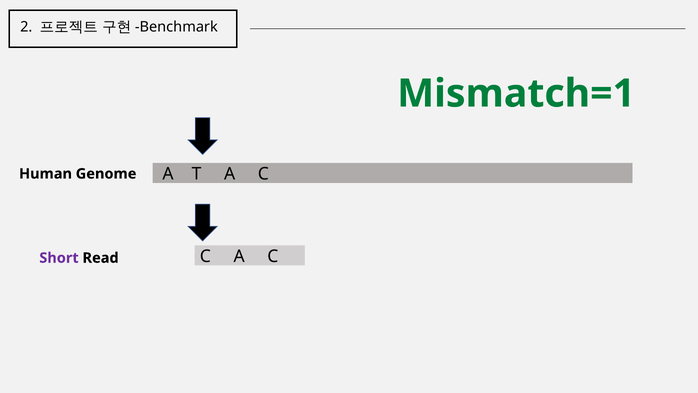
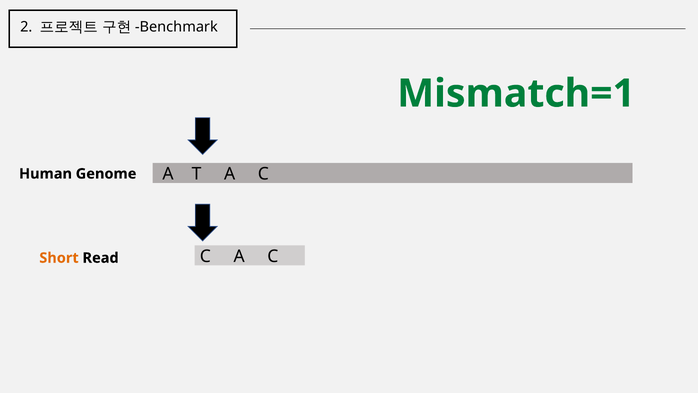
Short colour: purple -> orange
